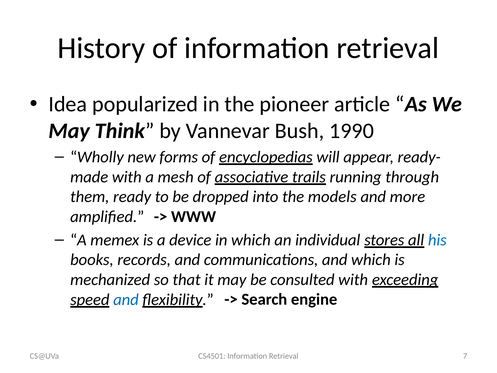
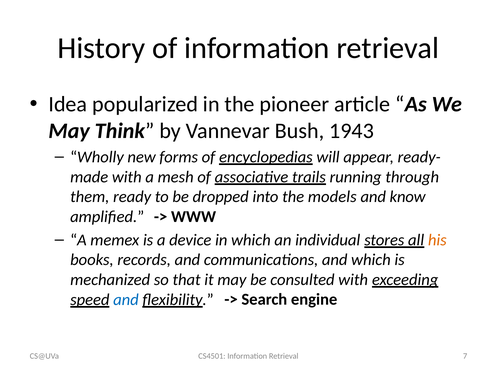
1990: 1990 -> 1943
more: more -> know
his colour: blue -> orange
